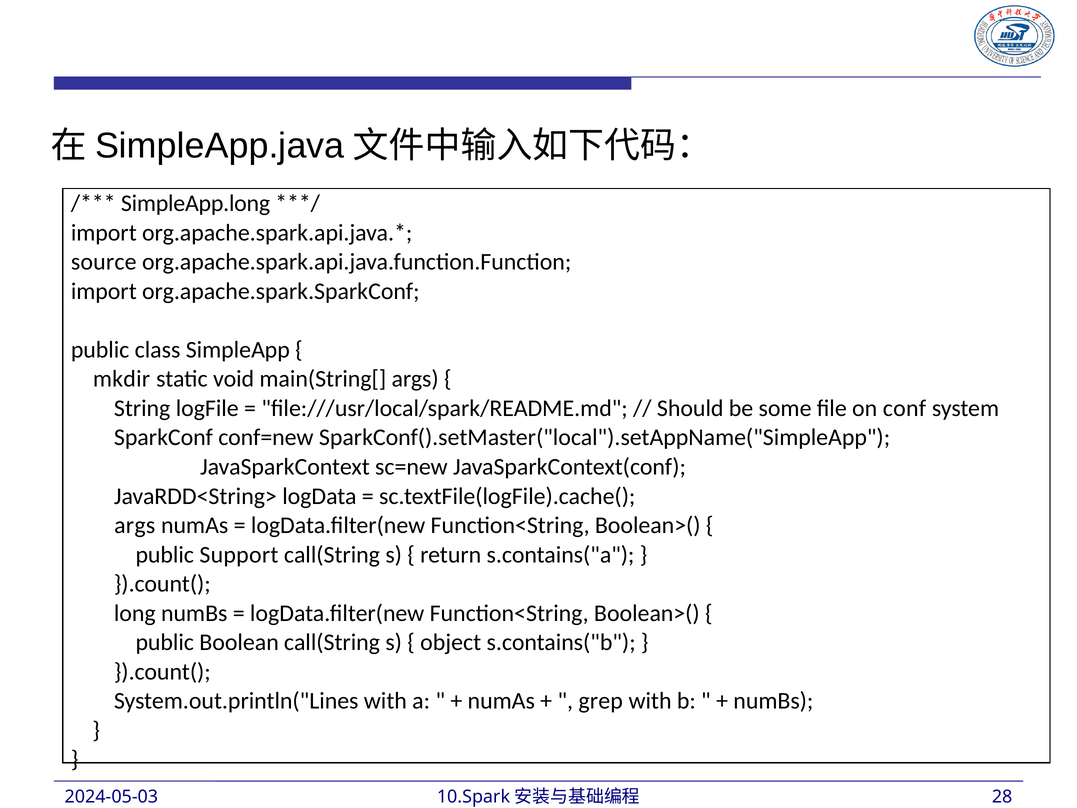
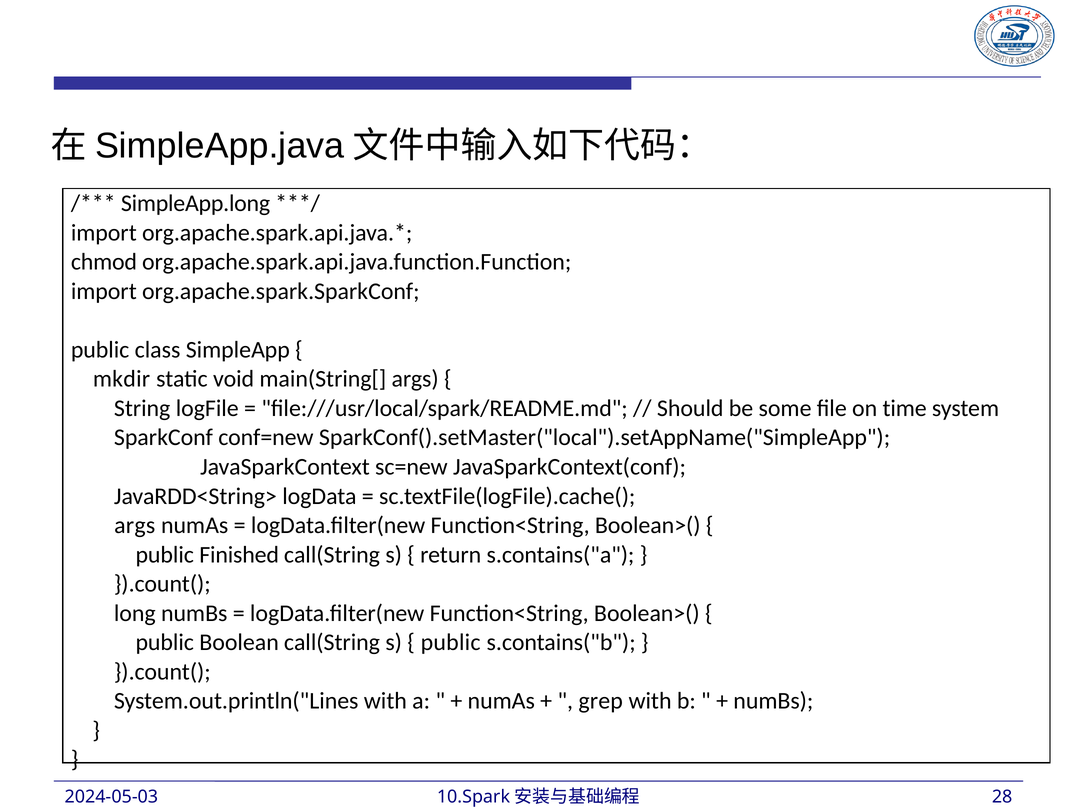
source: source -> chmod
conf: conf -> time
Support: Support -> Finished
object at (451, 642): object -> public
